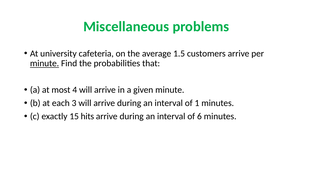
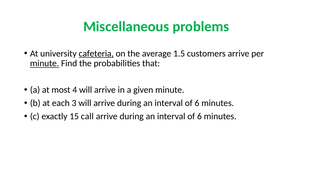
cafeteria underline: none -> present
1 at (197, 103): 1 -> 6
hits: hits -> call
